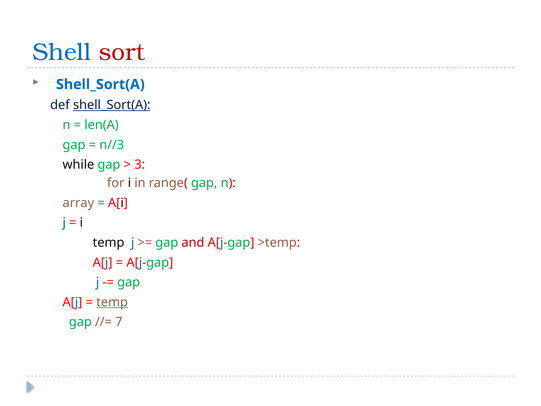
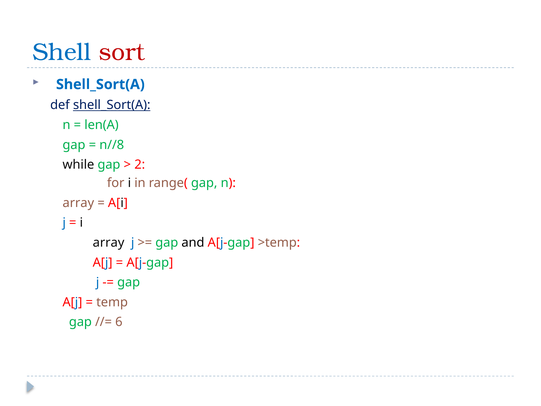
n//3: n//3 -> n//8
3: 3 -> 2
temp at (109, 242): temp -> array
and colour: red -> black
temp at (112, 302) underline: present -> none
7: 7 -> 6
